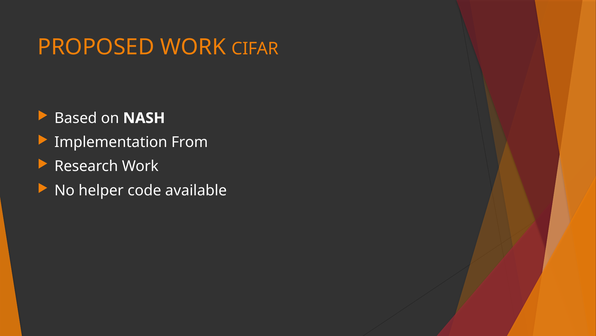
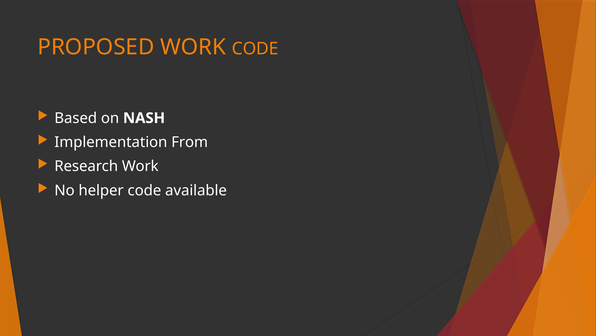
WORK CIFAR: CIFAR -> CODE
